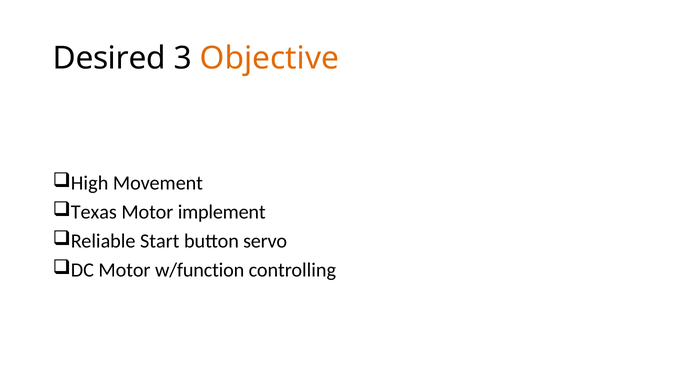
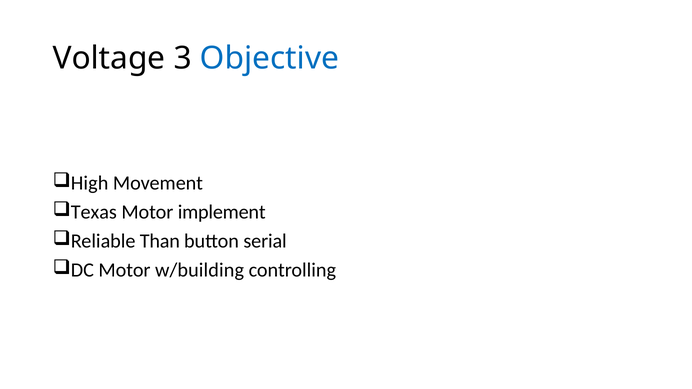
Desired: Desired -> Voltage
Objective colour: orange -> blue
Start: Start -> Than
servo: servo -> serial
w/function: w/function -> w/building
